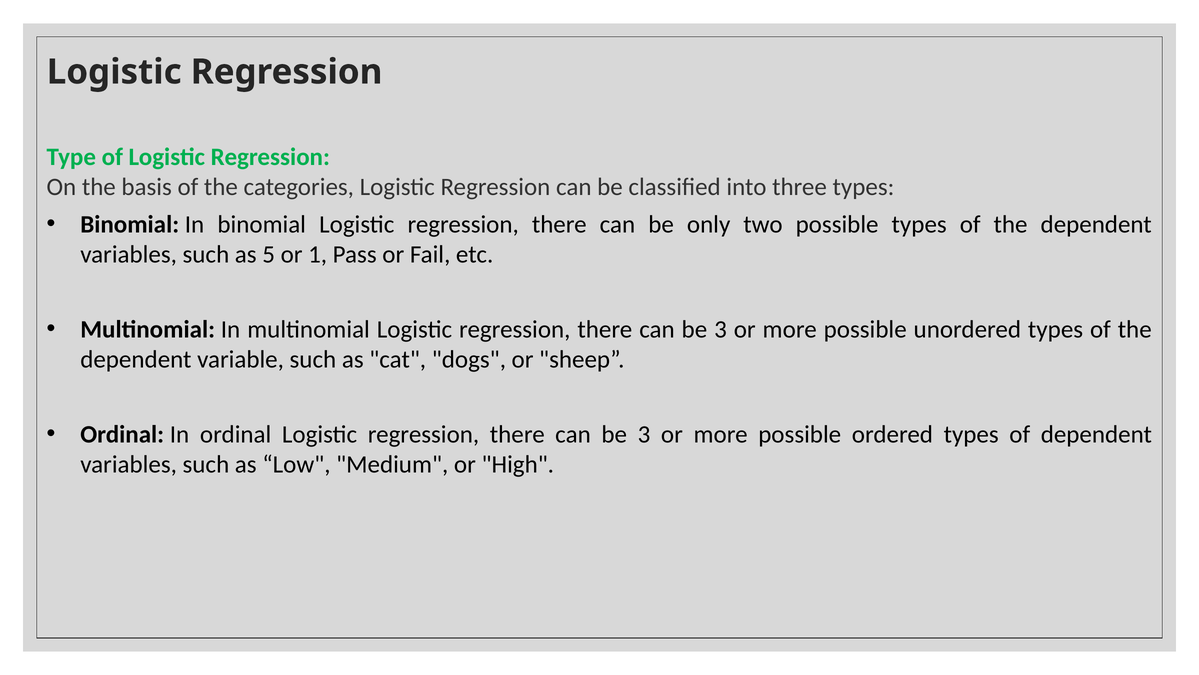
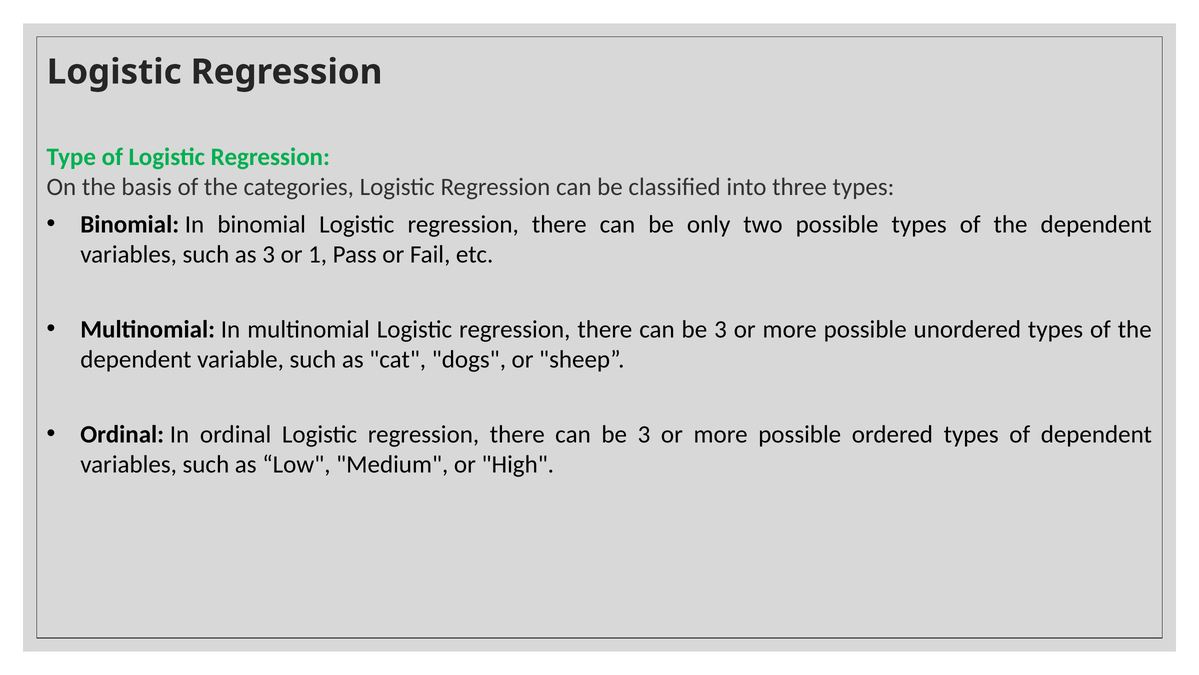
as 5: 5 -> 3
